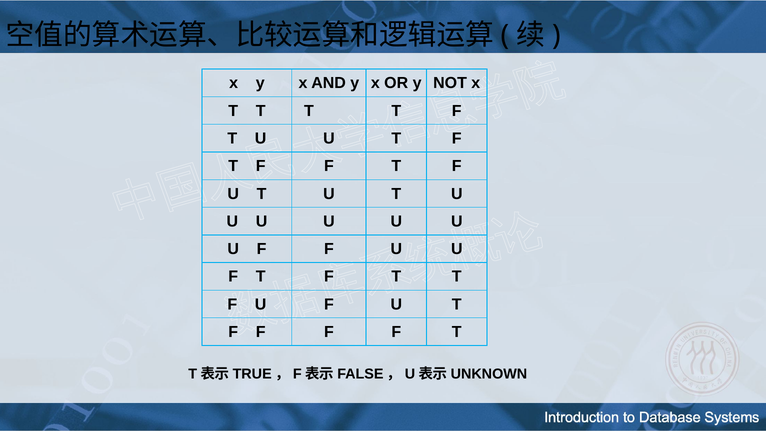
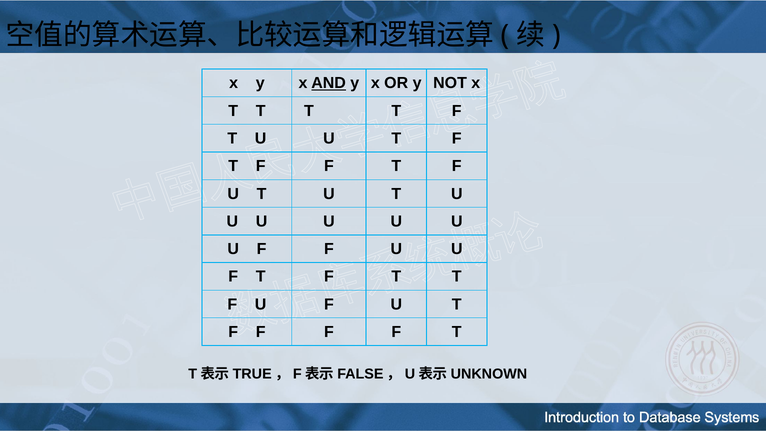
AND underline: none -> present
